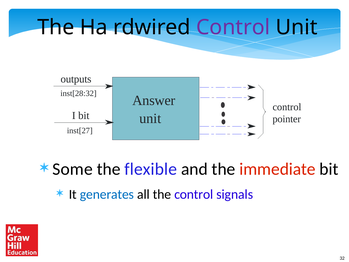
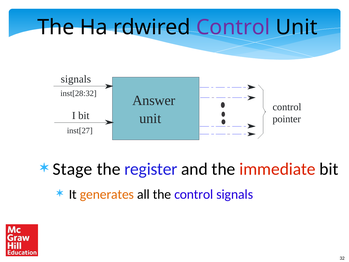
outputs at (76, 79): outputs -> signals
Some: Some -> Stage
flexible: flexible -> register
generates colour: blue -> orange
